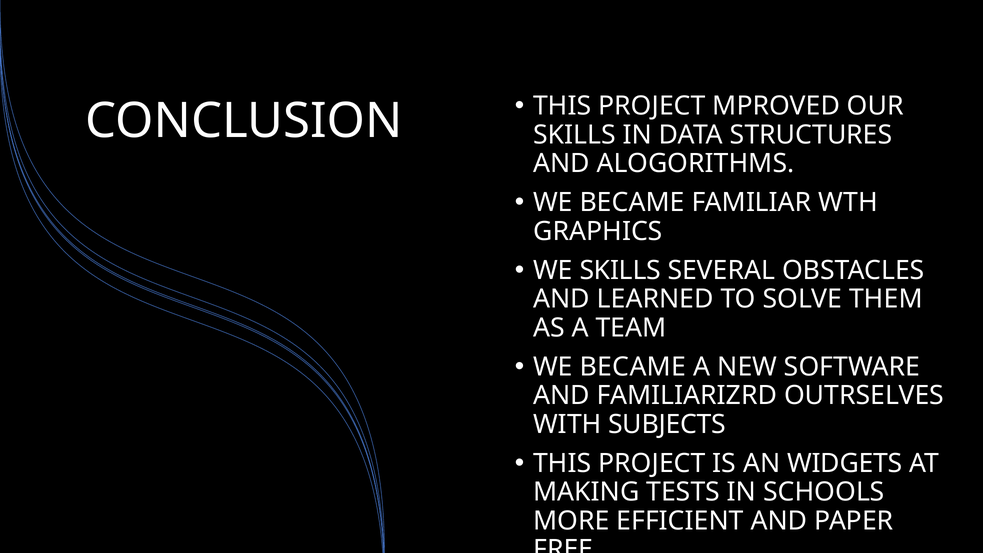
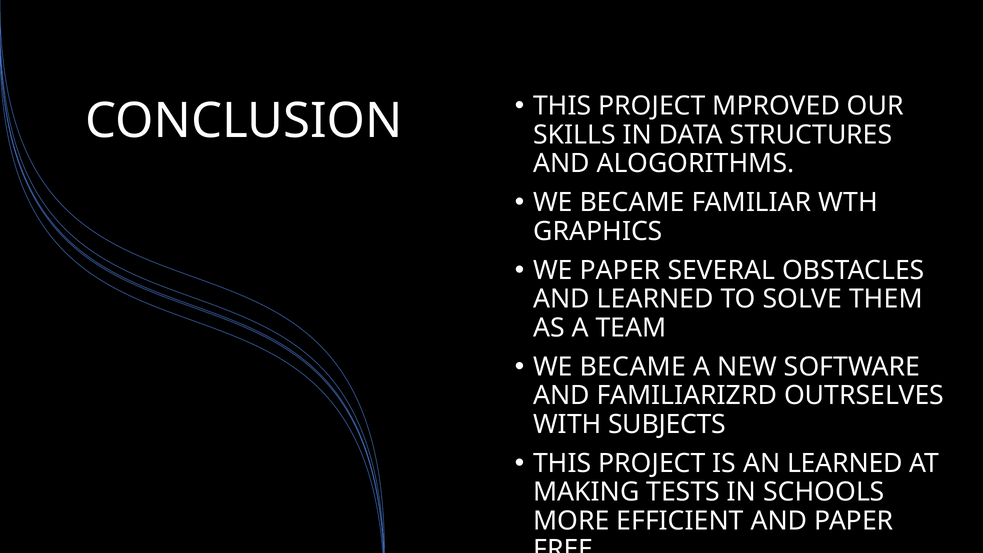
WE SKILLS: SKILLS -> PAPER
AN WIDGETS: WIDGETS -> LEARNED
